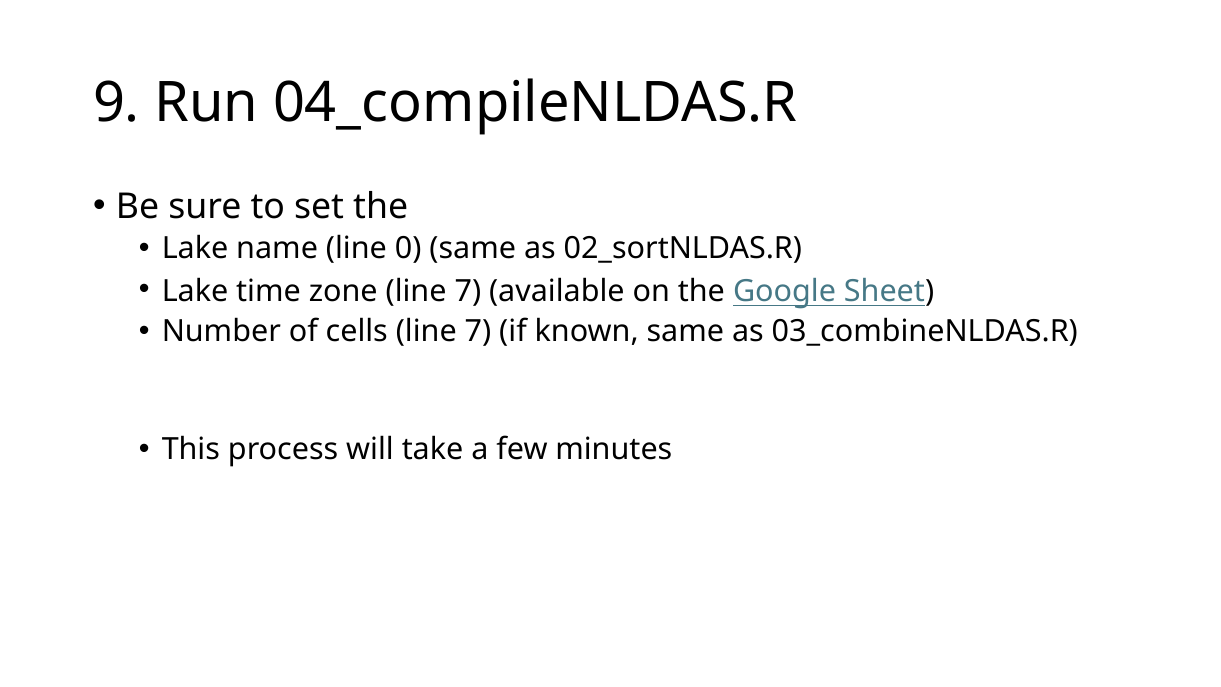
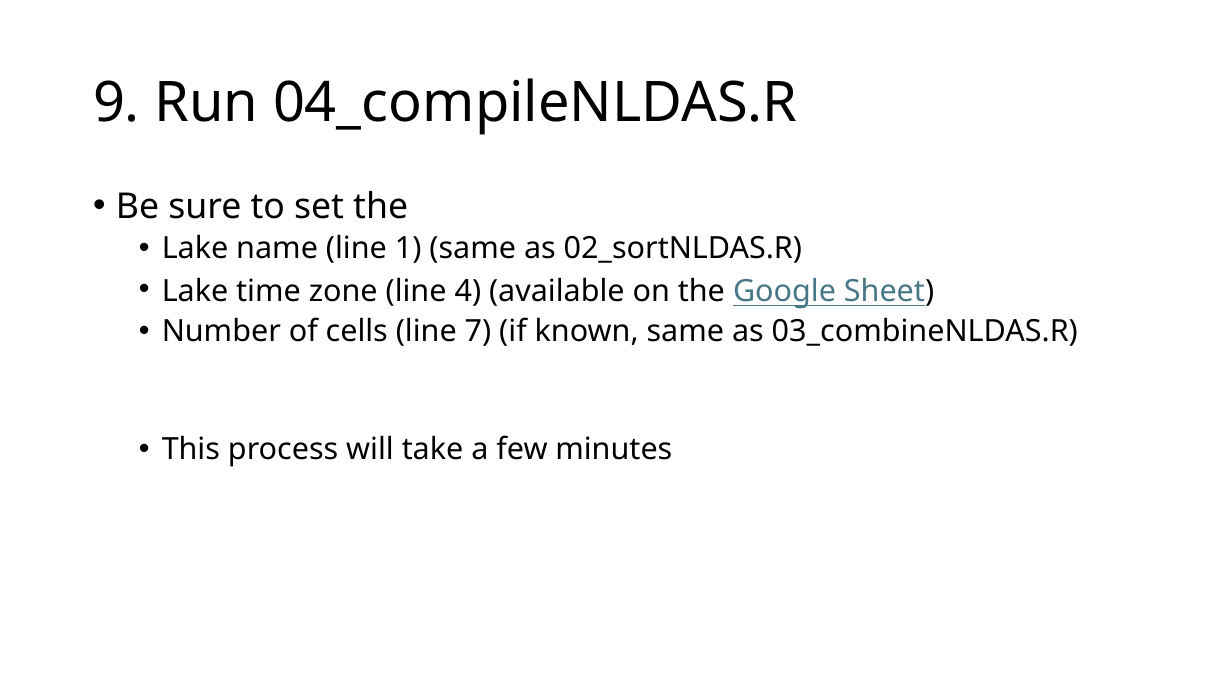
0: 0 -> 1
zone line 7: 7 -> 4
